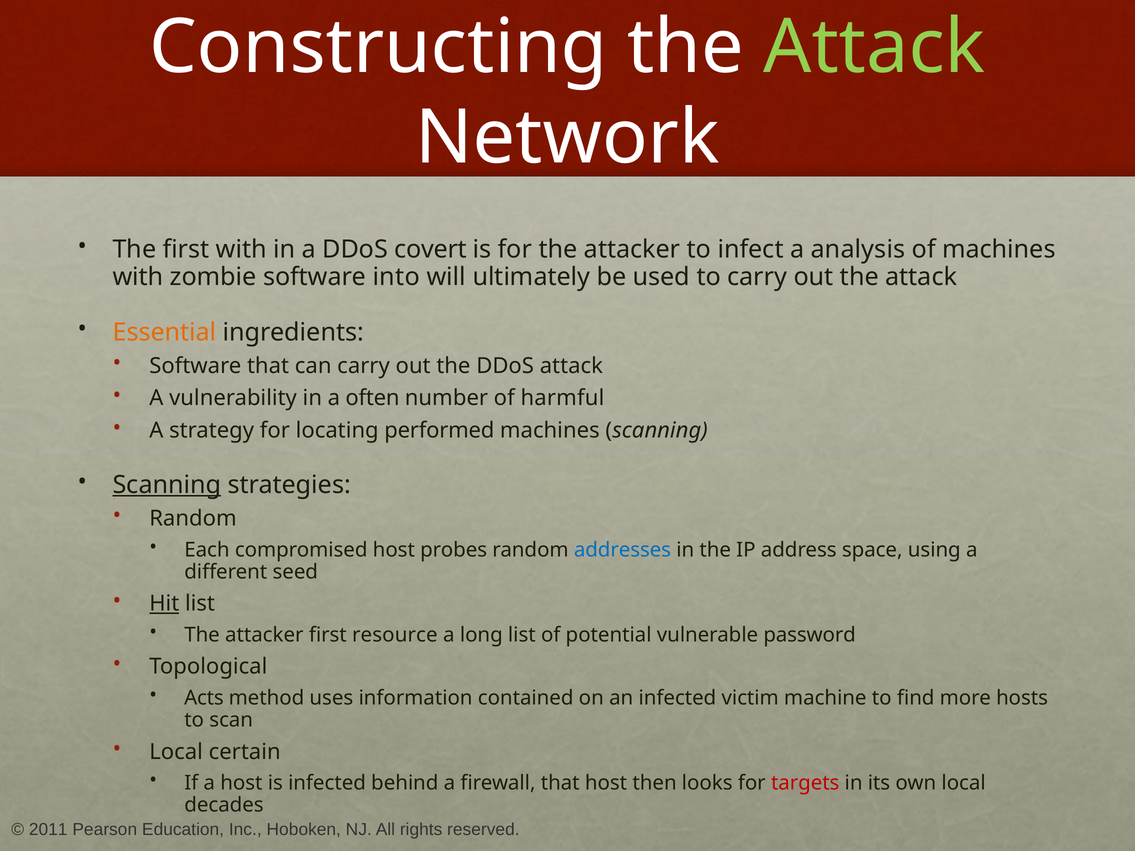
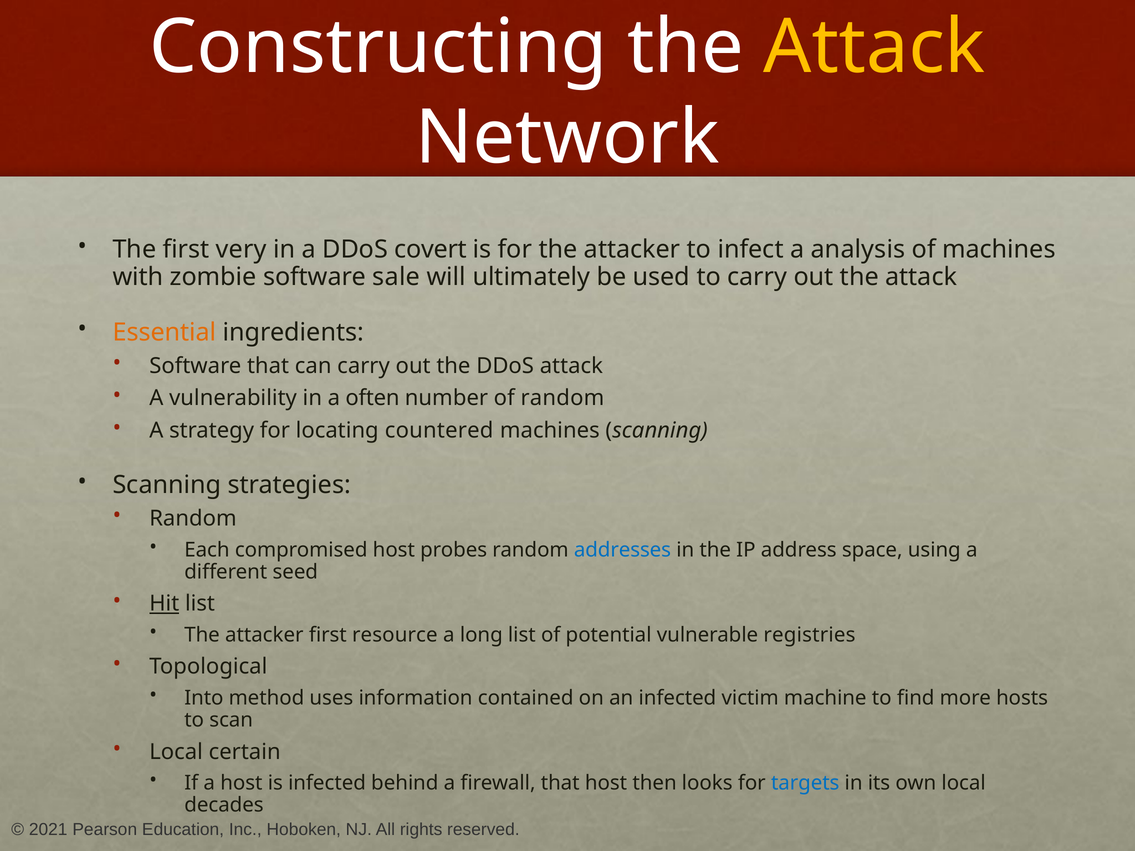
Attack at (874, 47) colour: light green -> yellow
first with: with -> very
into: into -> sale
of harmful: harmful -> random
performed: performed -> countered
Scanning at (167, 485) underline: present -> none
password: password -> registries
Acts: Acts -> Into
targets colour: red -> blue
2011: 2011 -> 2021
